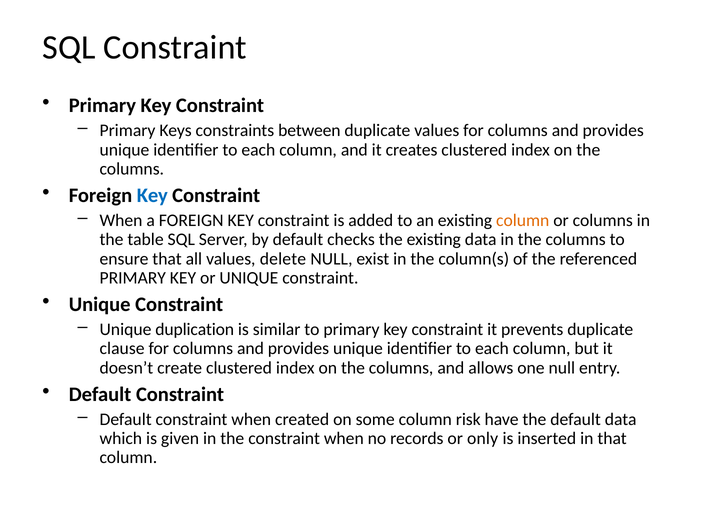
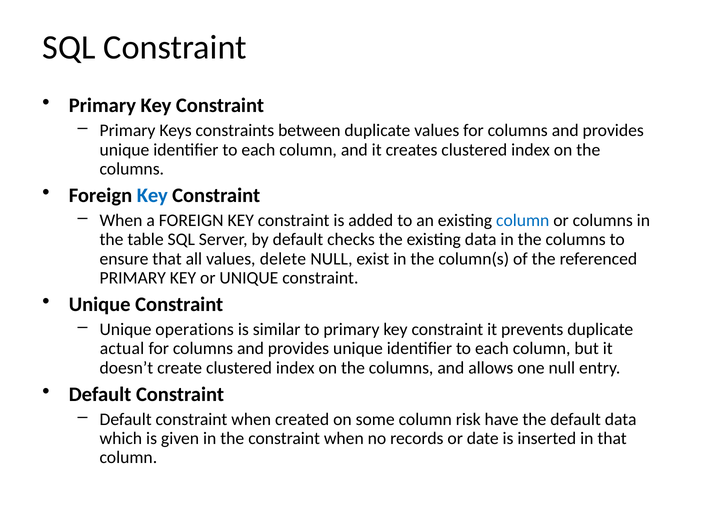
column at (523, 221) colour: orange -> blue
duplication: duplication -> operations
clause: clause -> actual
only: only -> date
